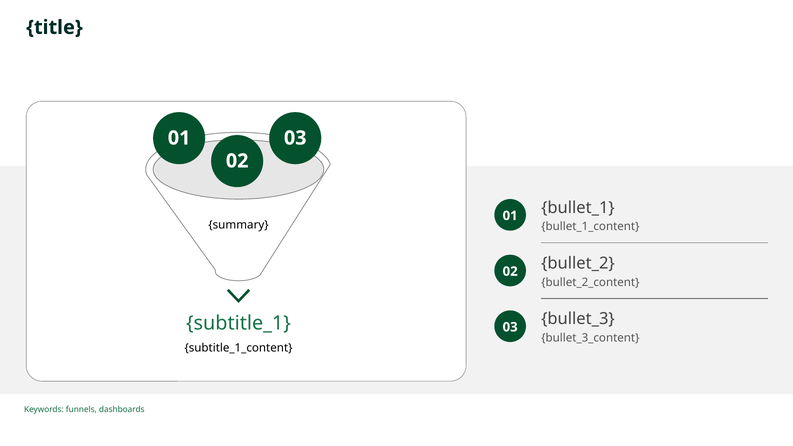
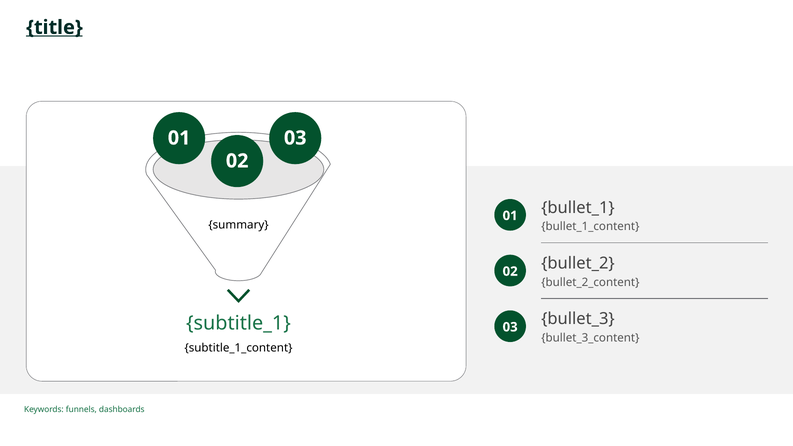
title underline: none -> present
